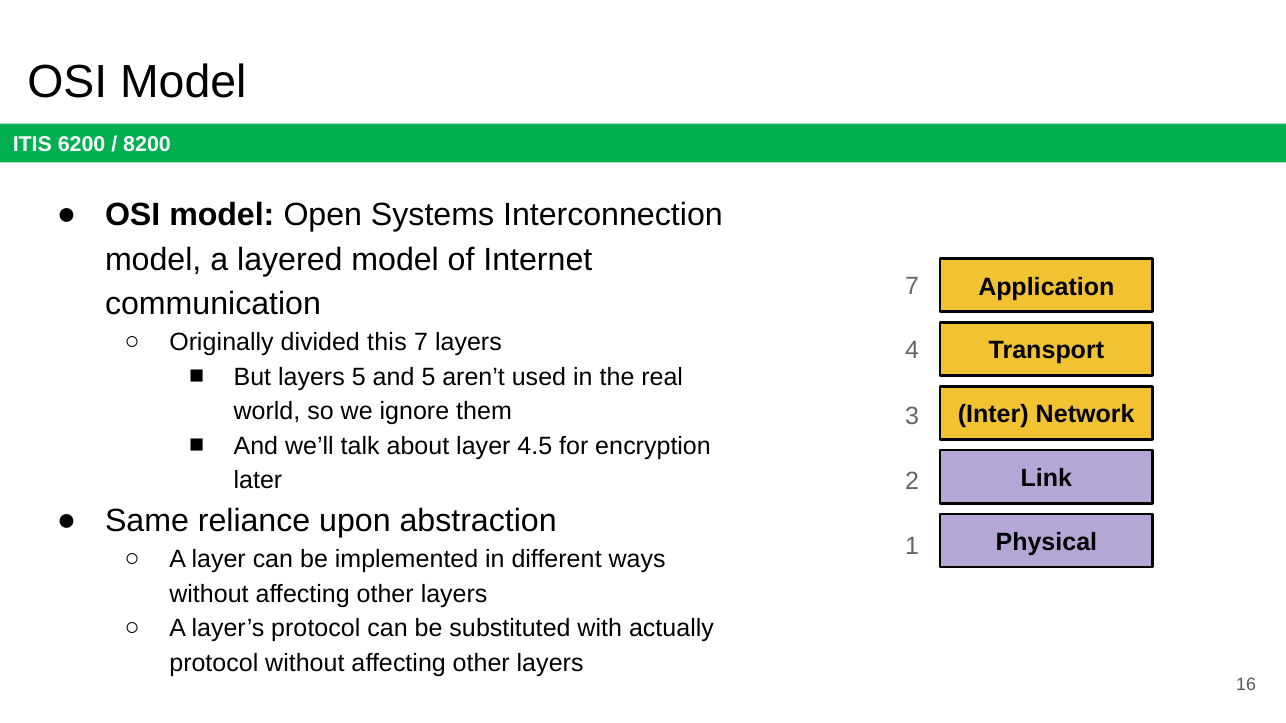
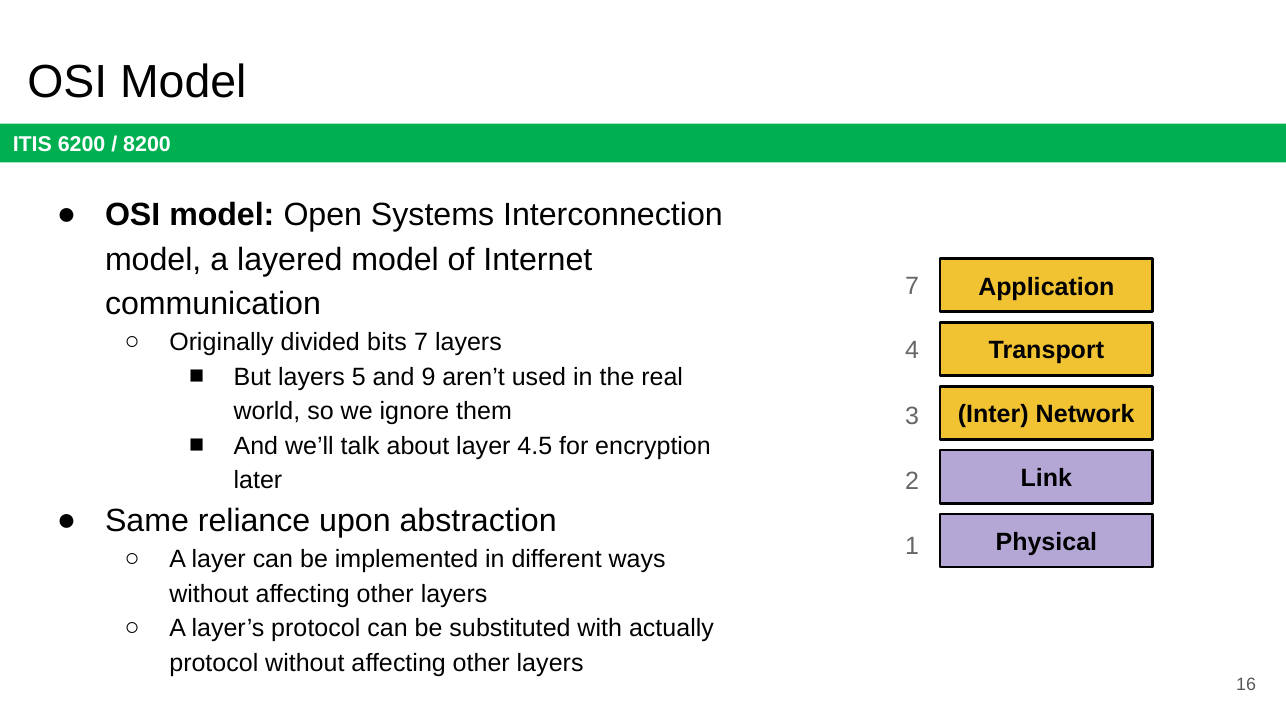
this: this -> bits
and 5: 5 -> 9
